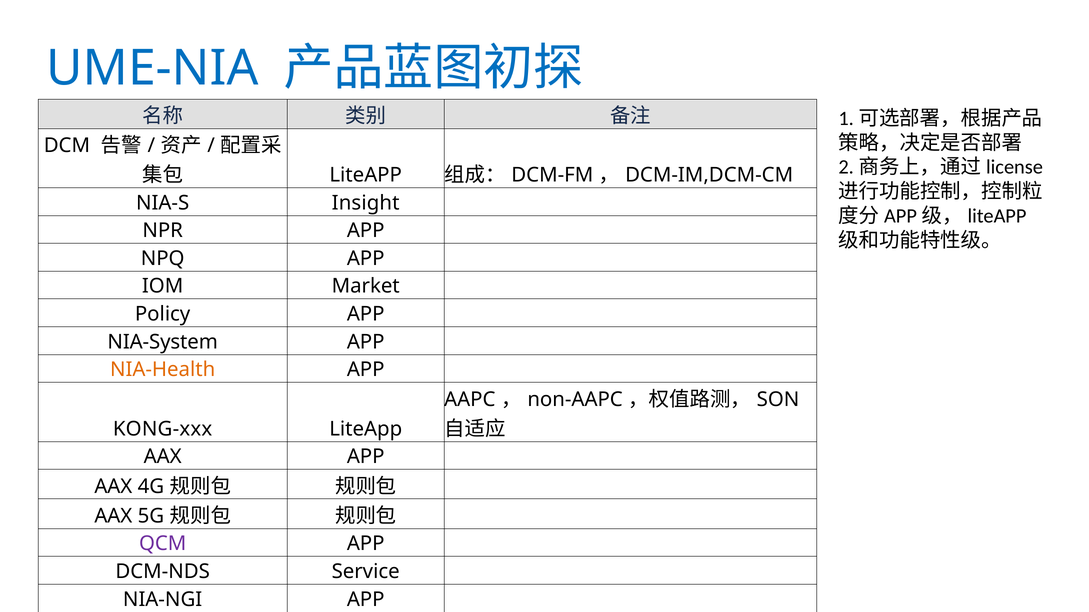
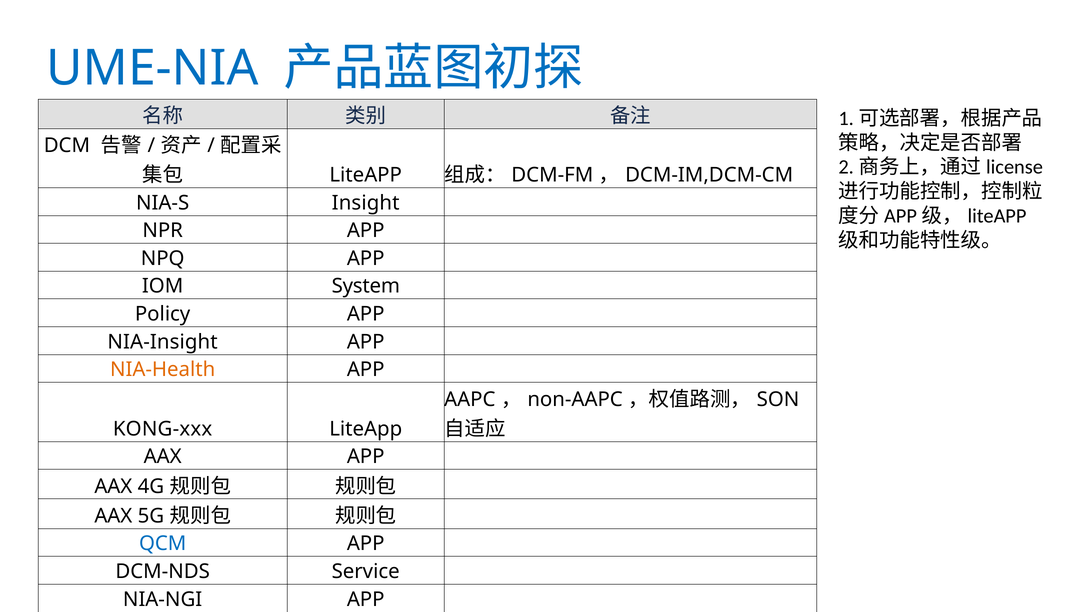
Market: Market -> System
NIA-System: NIA-System -> NIA-Insight
QCM colour: purple -> blue
